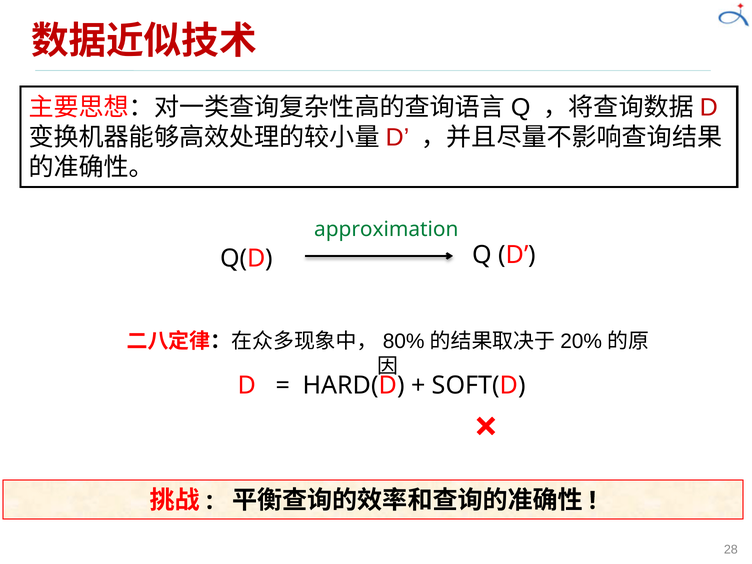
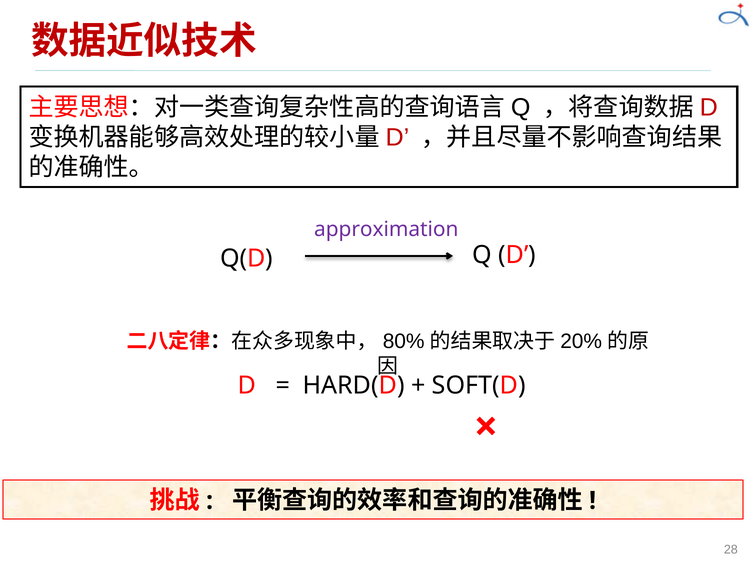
approximation colour: green -> purple
